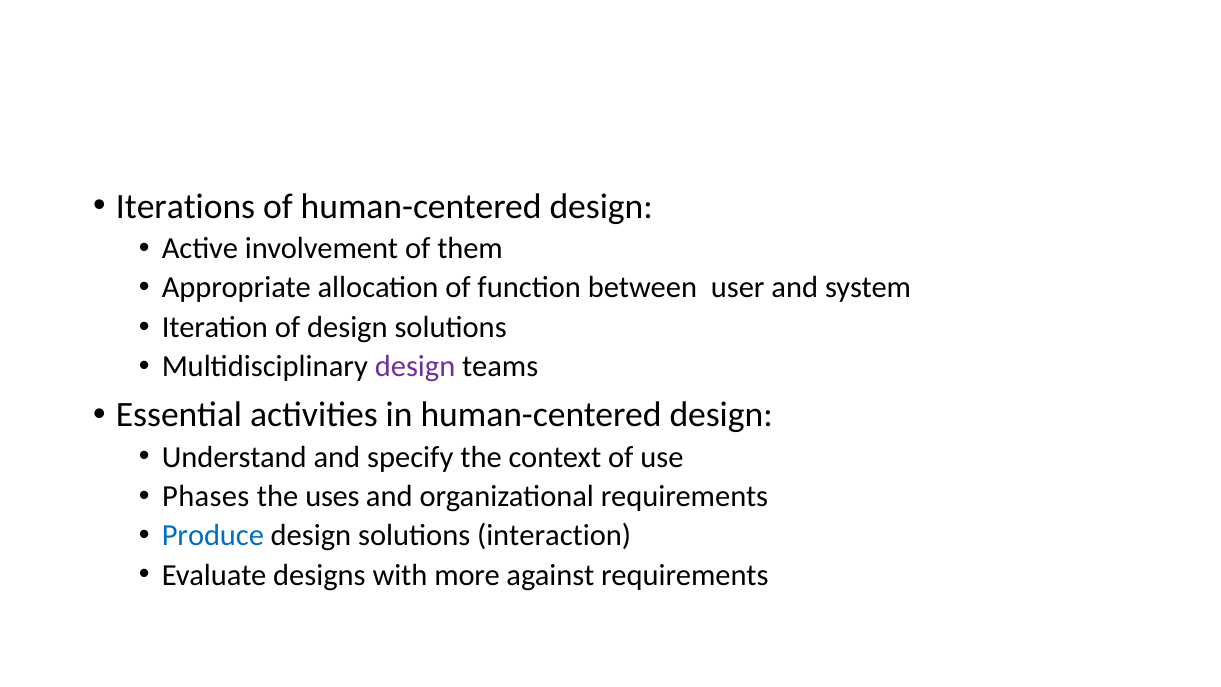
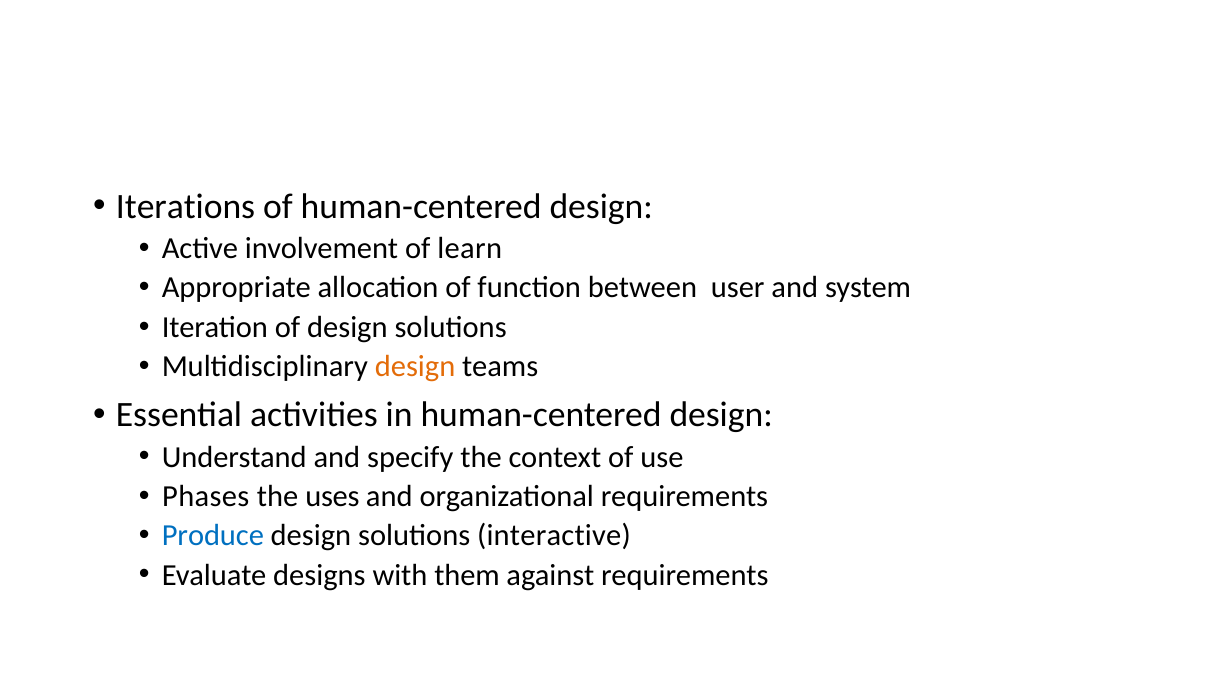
them: them -> learn
design at (415, 366) colour: purple -> orange
interaction: interaction -> interactive
more: more -> them
